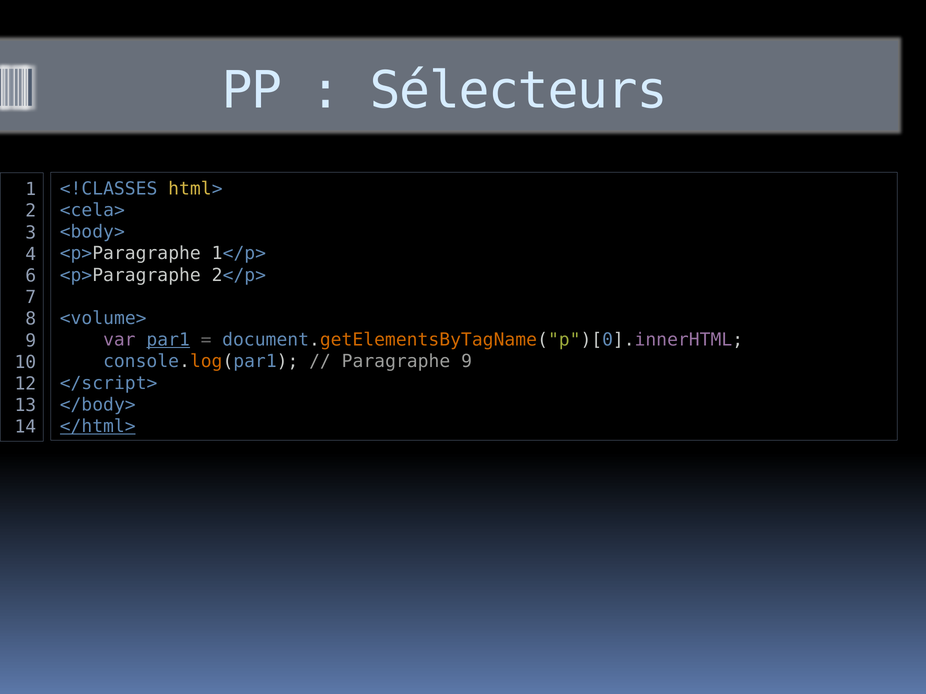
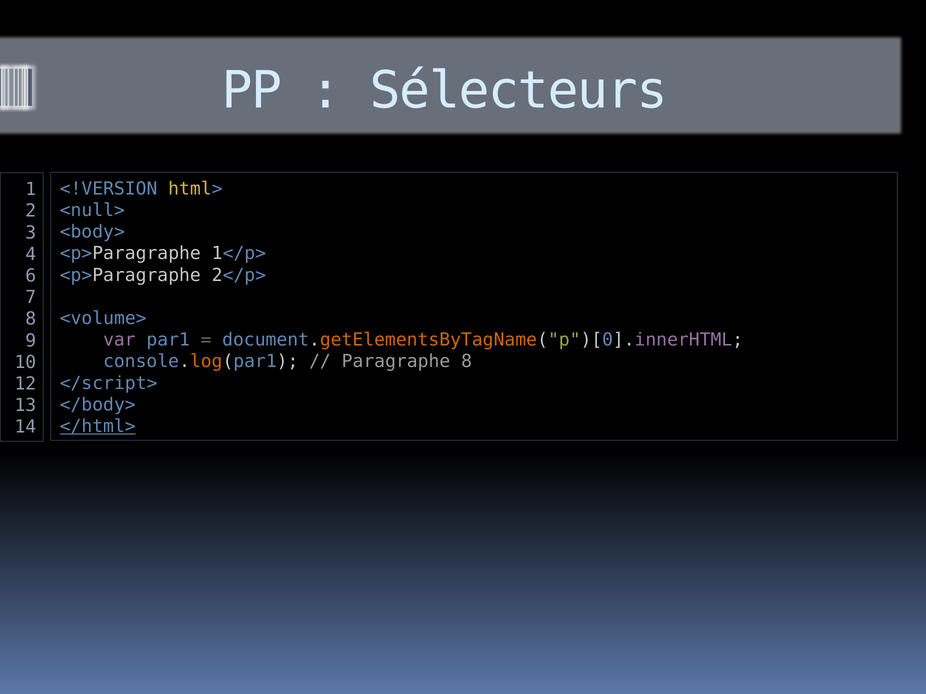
<!CLASSES: <!CLASSES -> <!VERSION
<cela>: <cela> -> <null>
par1 underline: present -> none
Paragraphe 9: 9 -> 8
